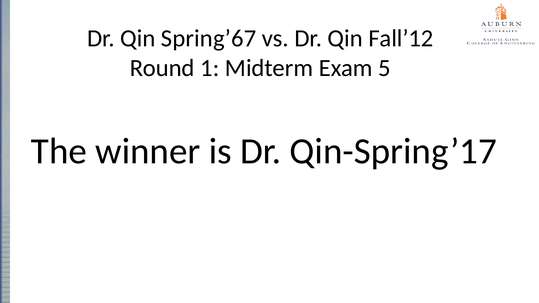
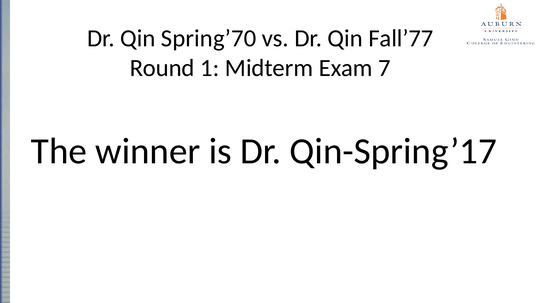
Spring’67: Spring’67 -> Spring’70
Fall’12: Fall’12 -> Fall’77
5: 5 -> 7
